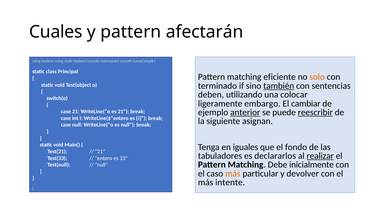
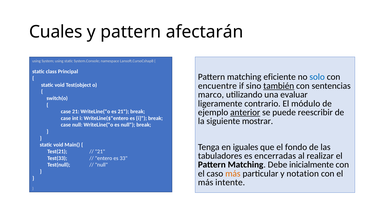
solo colour: orange -> blue
terminado: terminado -> encuentre
deben: deben -> marco
colocar: colocar -> evaluar
embargo: embargo -> contrario
cambiar: cambiar -> módulo
reescribir underline: present -> none
asignan: asignan -> mostrar
declararlos: declararlos -> encerradas
realizar underline: present -> none
devolver: devolver -> notation
